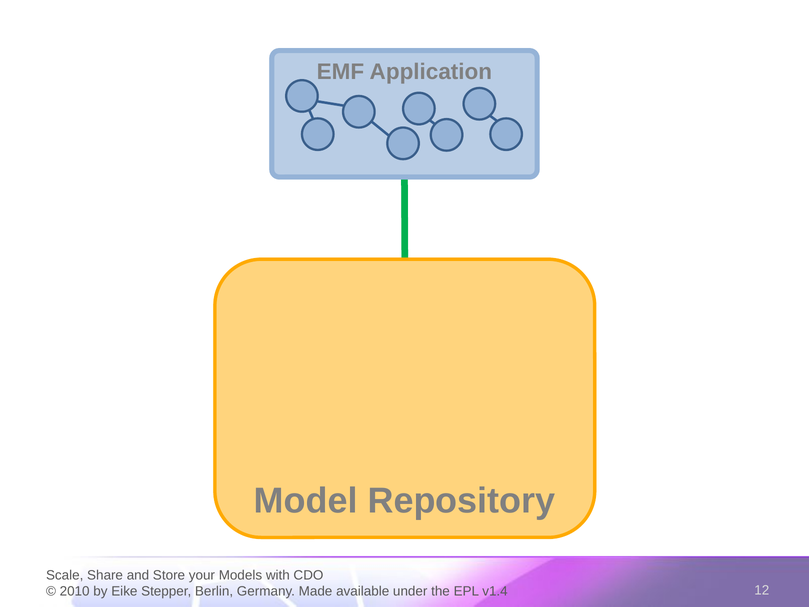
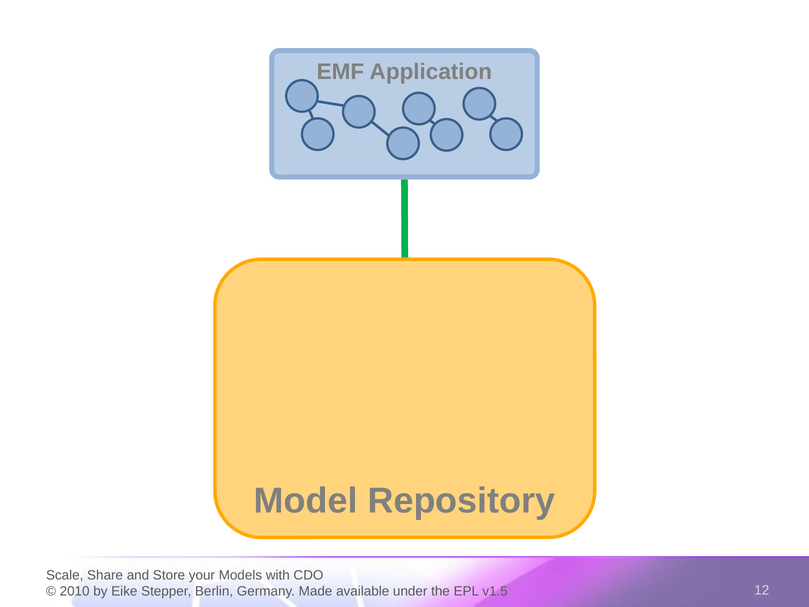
v1.4: v1.4 -> v1.5
